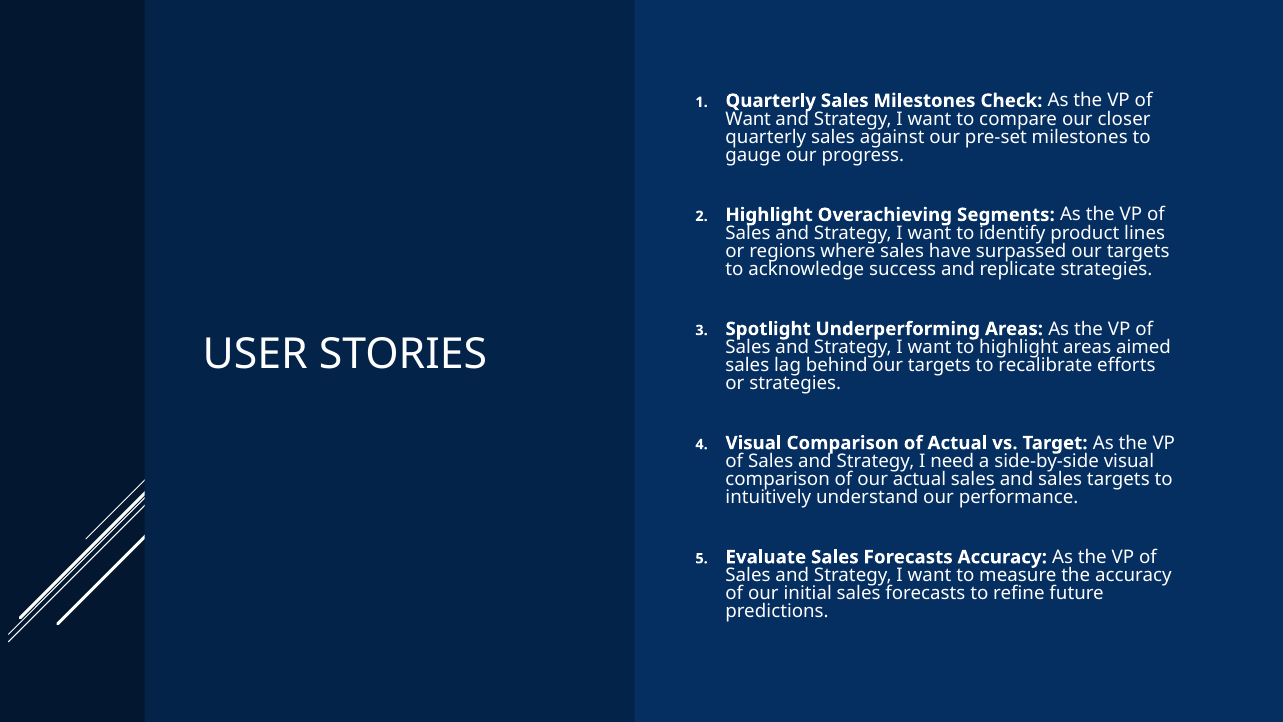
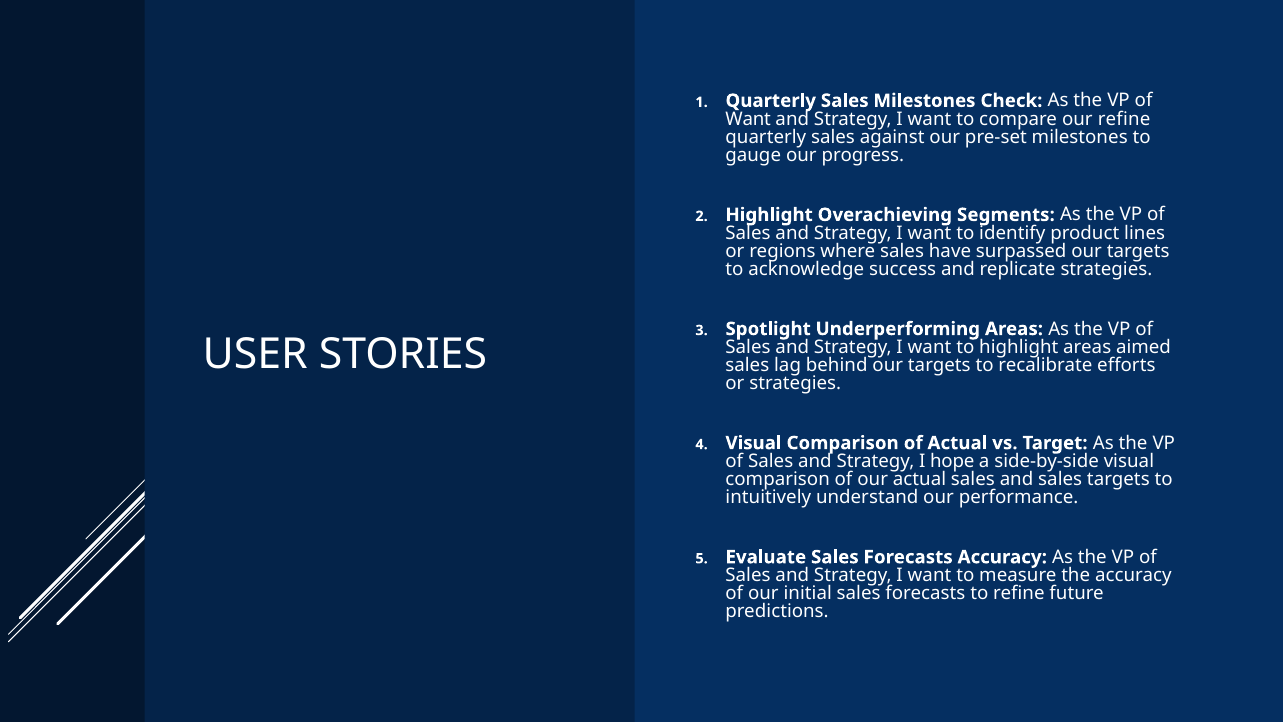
our closer: closer -> refine
need: need -> hope
